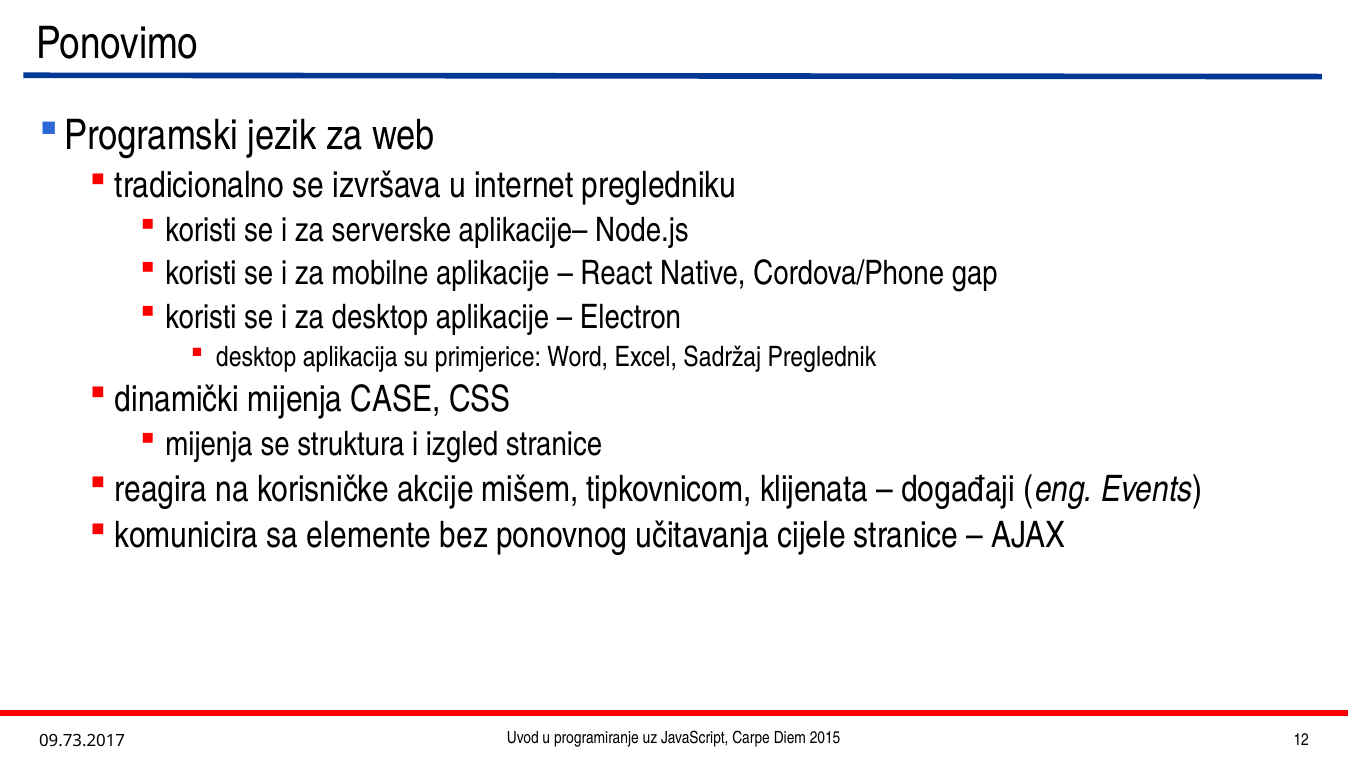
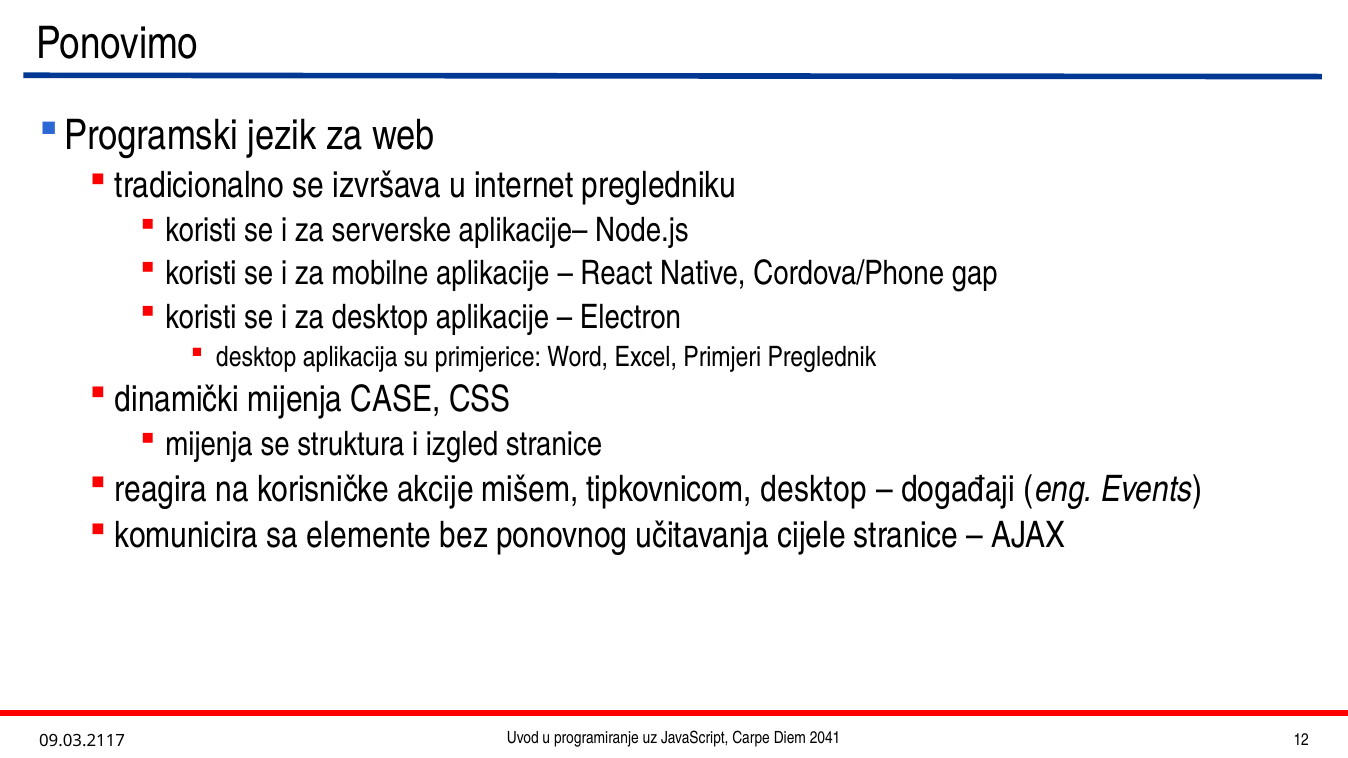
Sadržaj: Sadržaj -> Primjeri
tipkovnicom klijenata: klijenata -> desktop
2015: 2015 -> 2041
09.73.2017: 09.73.2017 -> 09.03.2117
